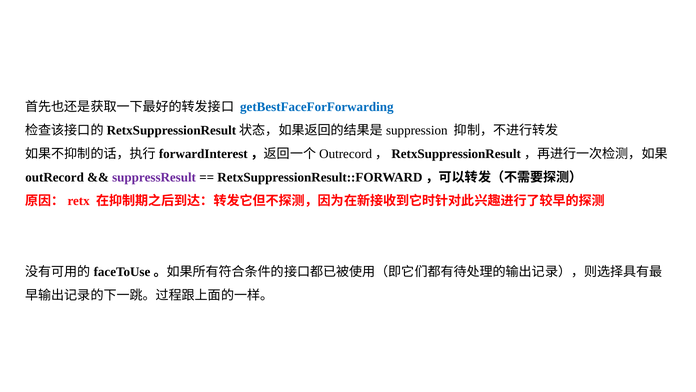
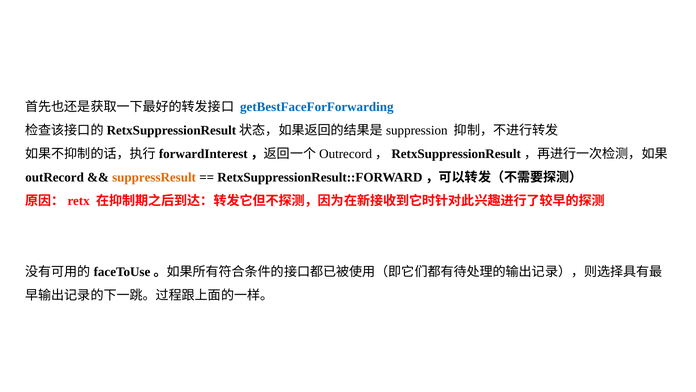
suppressResult colour: purple -> orange
